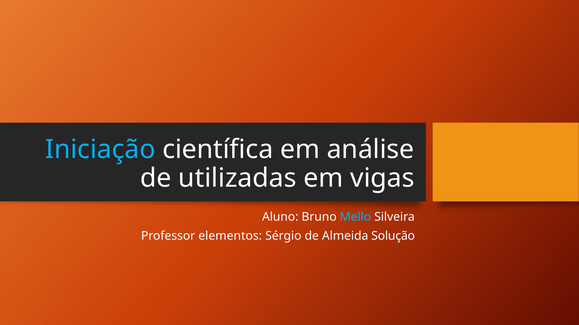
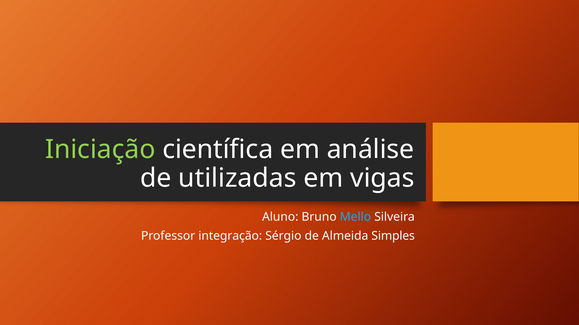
Iniciação colour: light blue -> light green
elementos: elementos -> integração
Solução: Solução -> Simples
